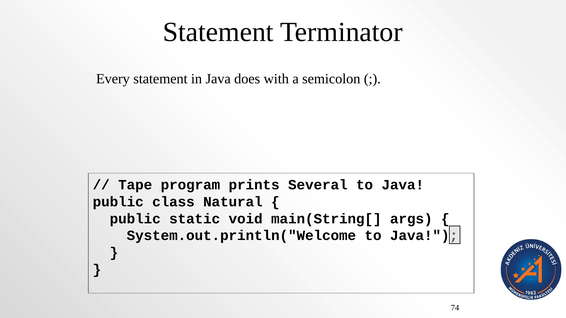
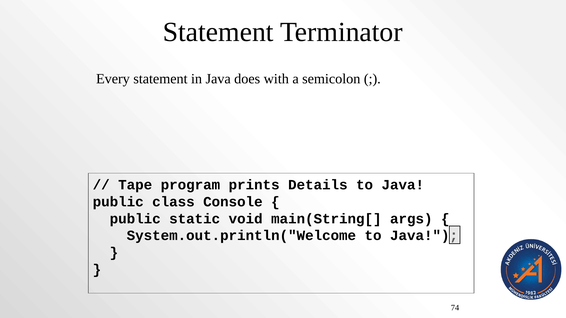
Several: Several -> Details
Natural: Natural -> Console
